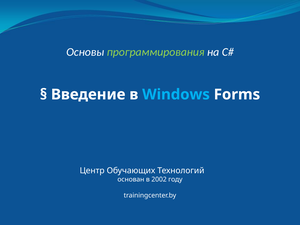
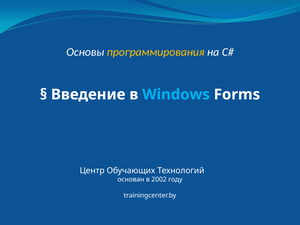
программирования colour: light green -> yellow
